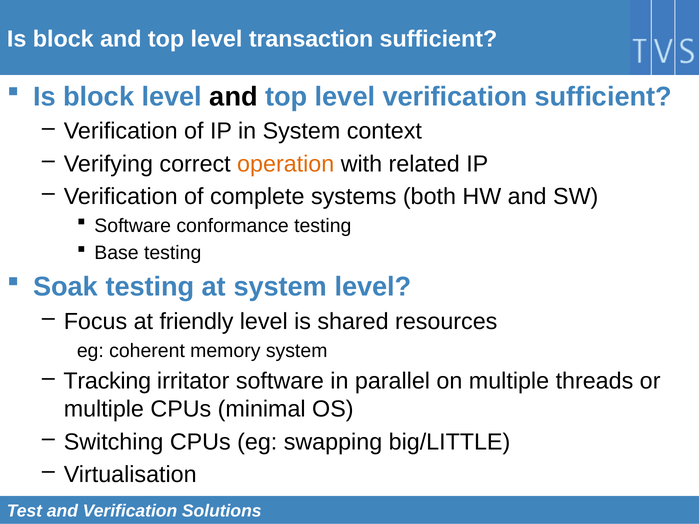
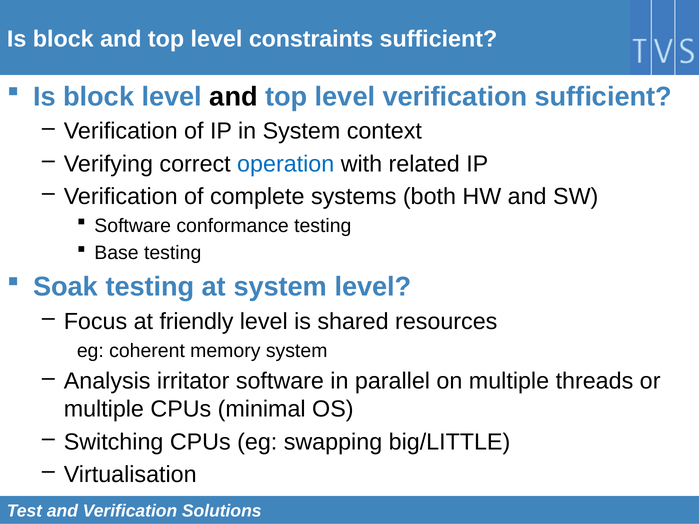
transaction: transaction -> constraints
operation colour: orange -> blue
Tracking: Tracking -> Analysis
